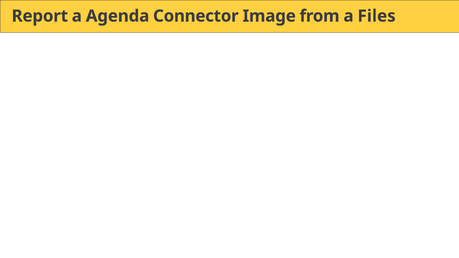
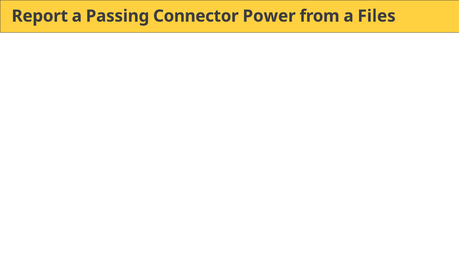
Agenda: Agenda -> Passing
Image: Image -> Power
